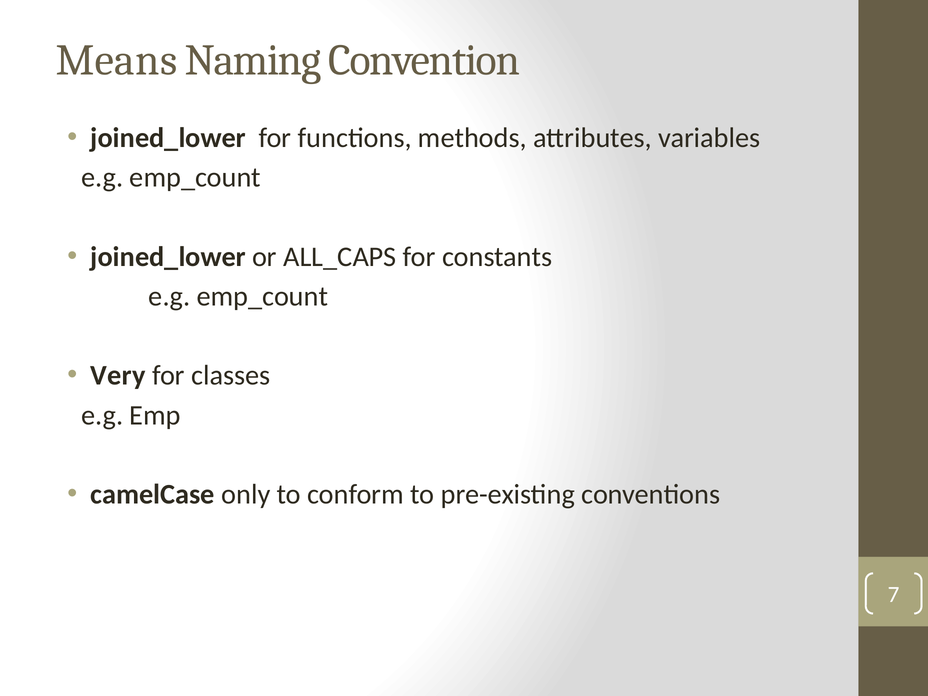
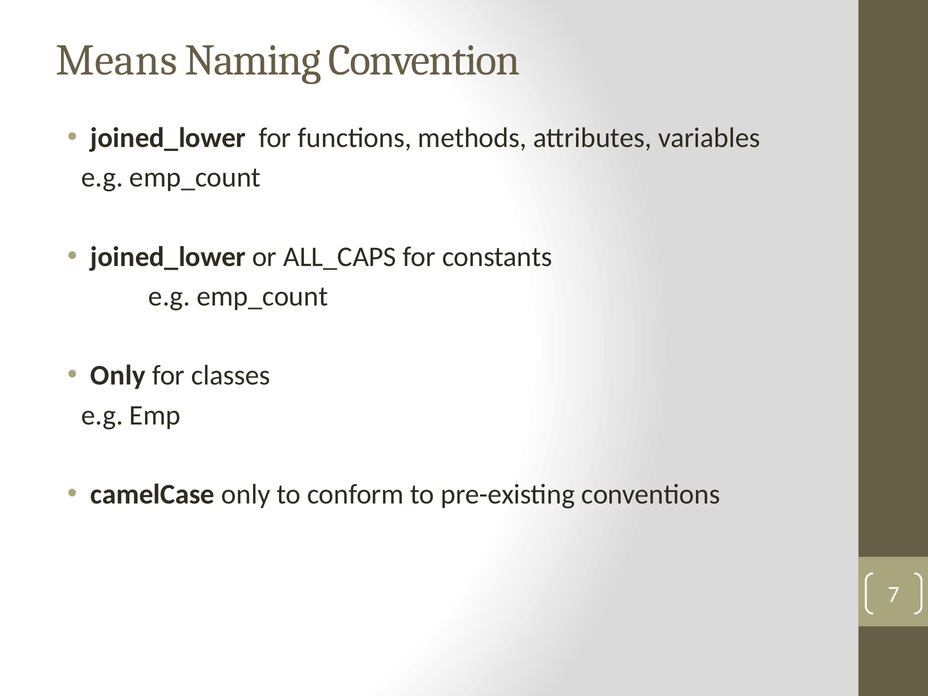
Very at (118, 376): Very -> Only
